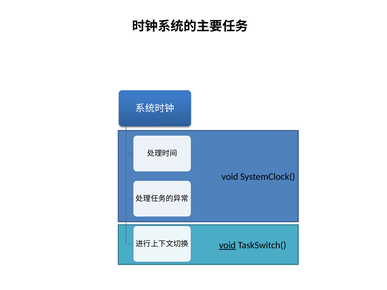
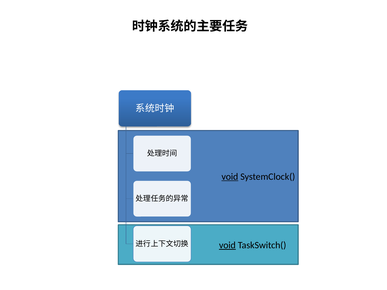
void at (230, 177) underline: none -> present
